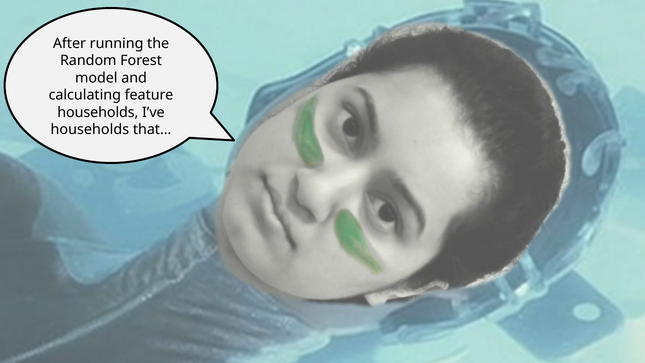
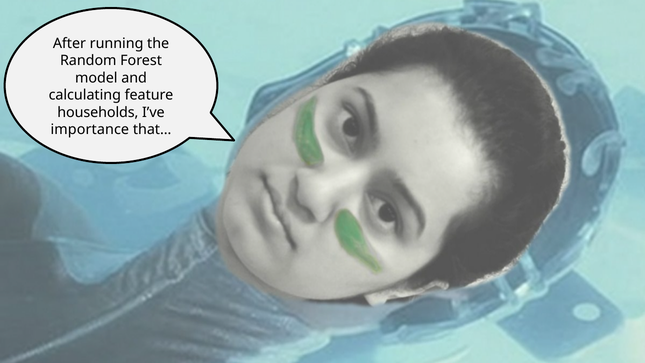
households at (90, 129): households -> importance
